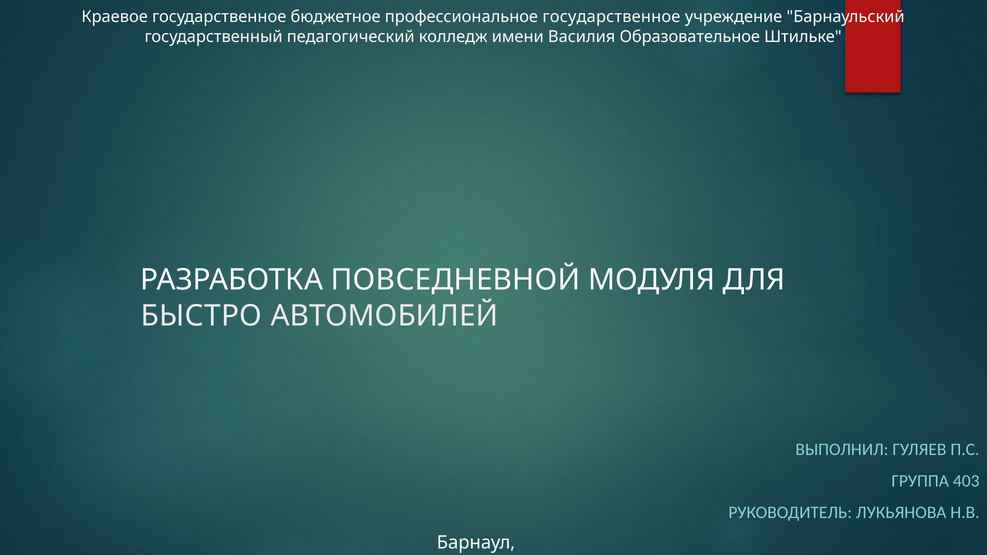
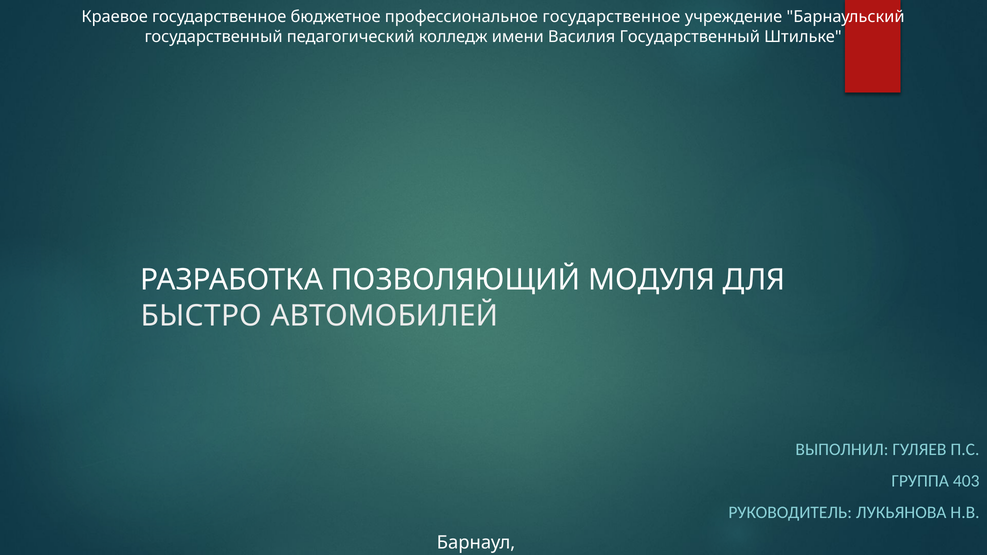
Василия Образовательное: Образовательное -> Государственный
ПОВСЕДНЕВНОЙ: ПОВСЕДНЕВНОЙ -> ПОЗВОЛЯЮЩИЙ
